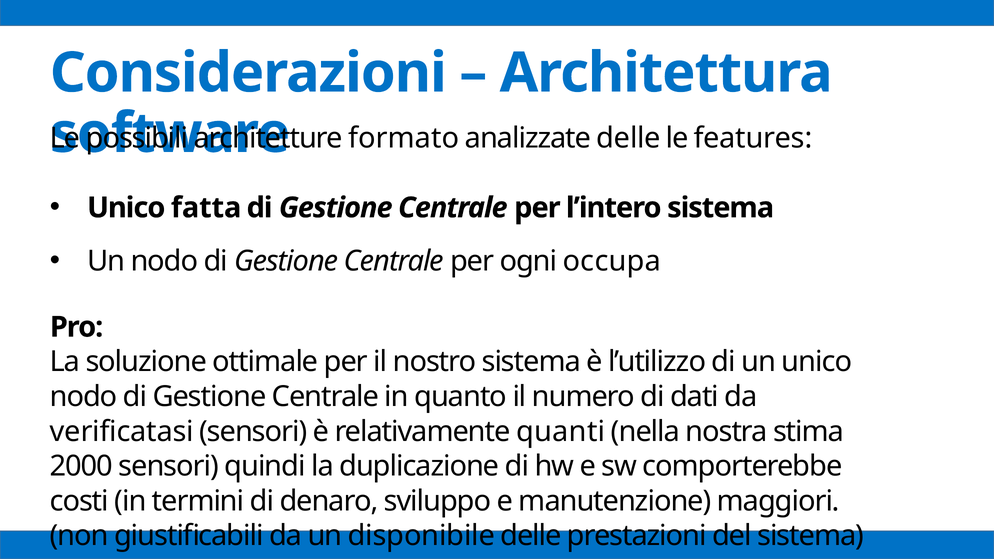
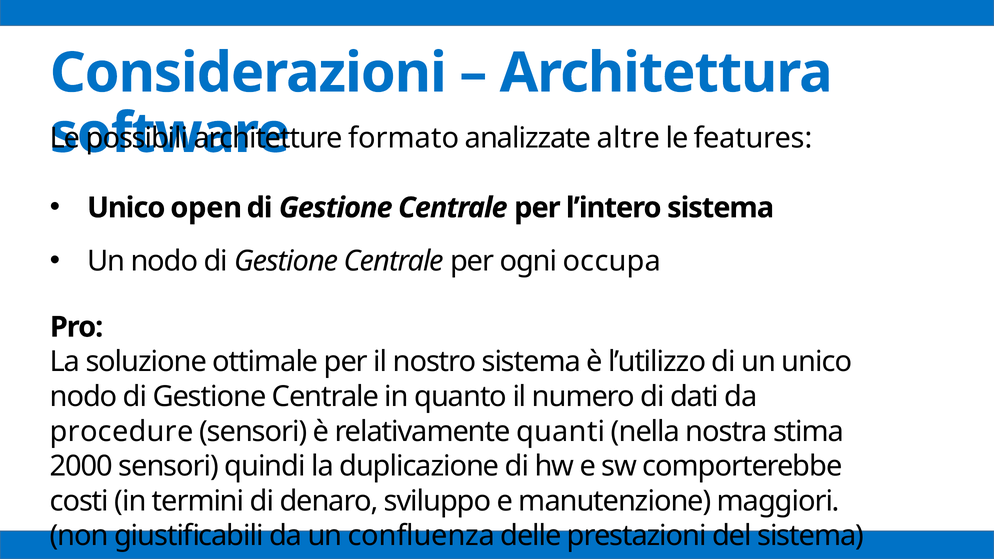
analizzate delle: delle -> altre
fatta: fatta -> open
verificatasi: verificatasi -> procedure
disponibile: disponibile -> confluenza
